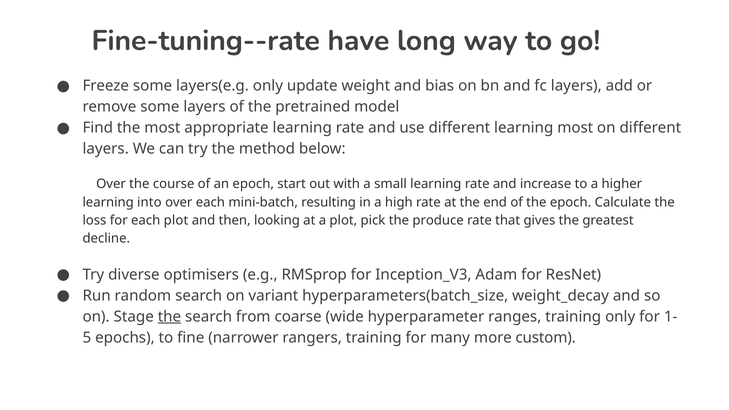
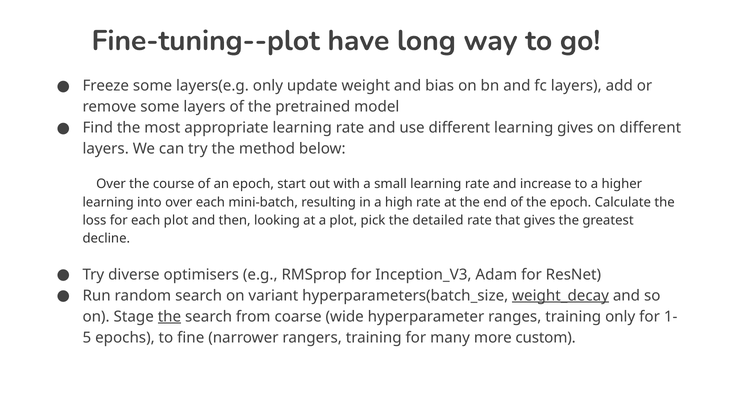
Fine-tuning--rate: Fine-tuning--rate -> Fine-tuning--plot
learning most: most -> gives
produce: produce -> detailed
weight_decay underline: none -> present
